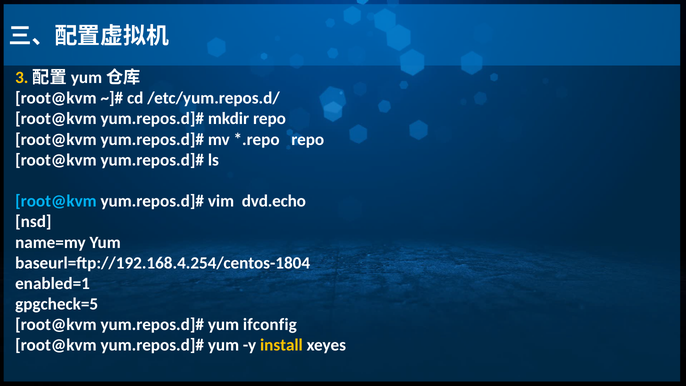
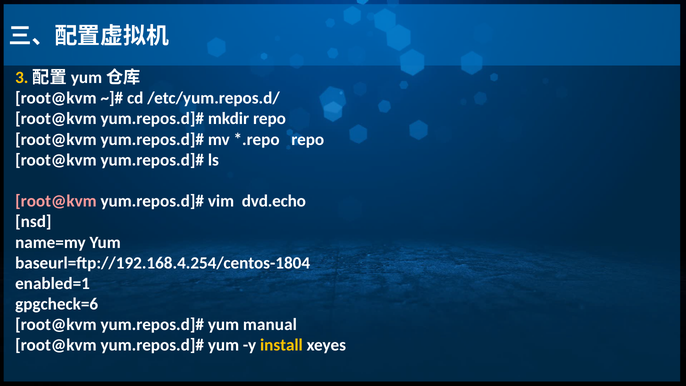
root@kvm at (56, 201) colour: light blue -> pink
gpgcheck=5: gpgcheck=5 -> gpgcheck=6
ifconfig: ifconfig -> manual
